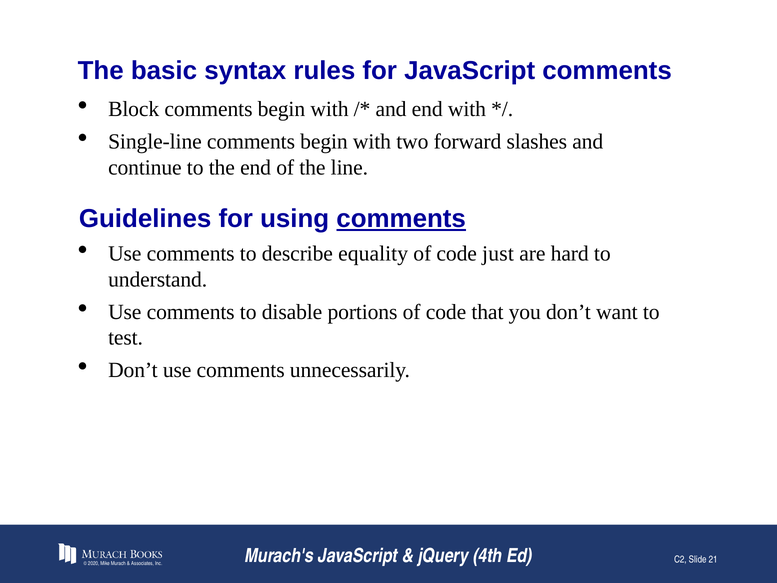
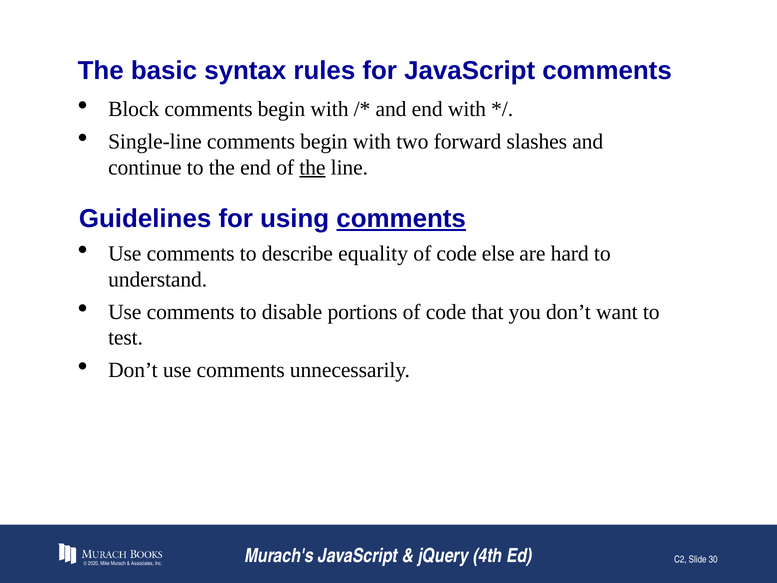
the at (312, 167) underline: none -> present
just: just -> else
21: 21 -> 30
